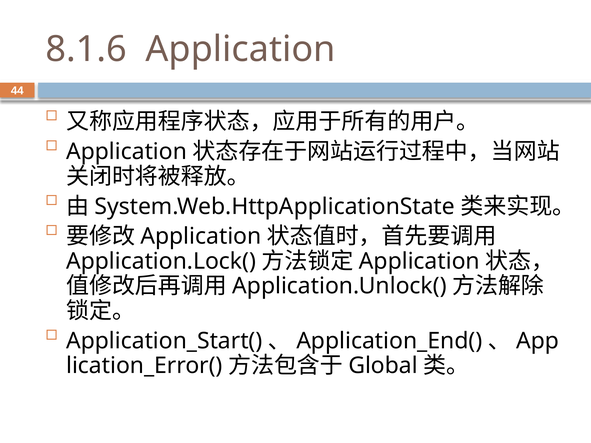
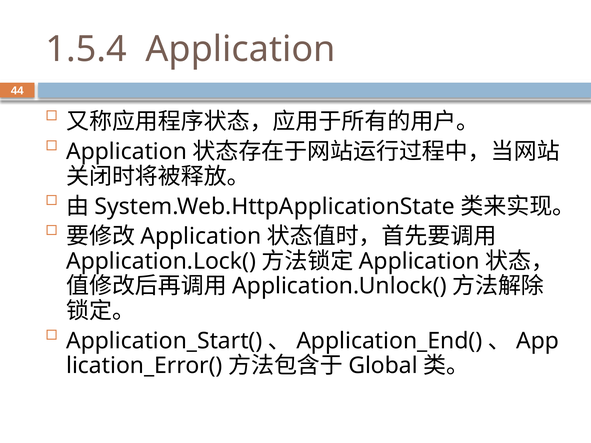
8.1.6: 8.1.6 -> 1.5.4
